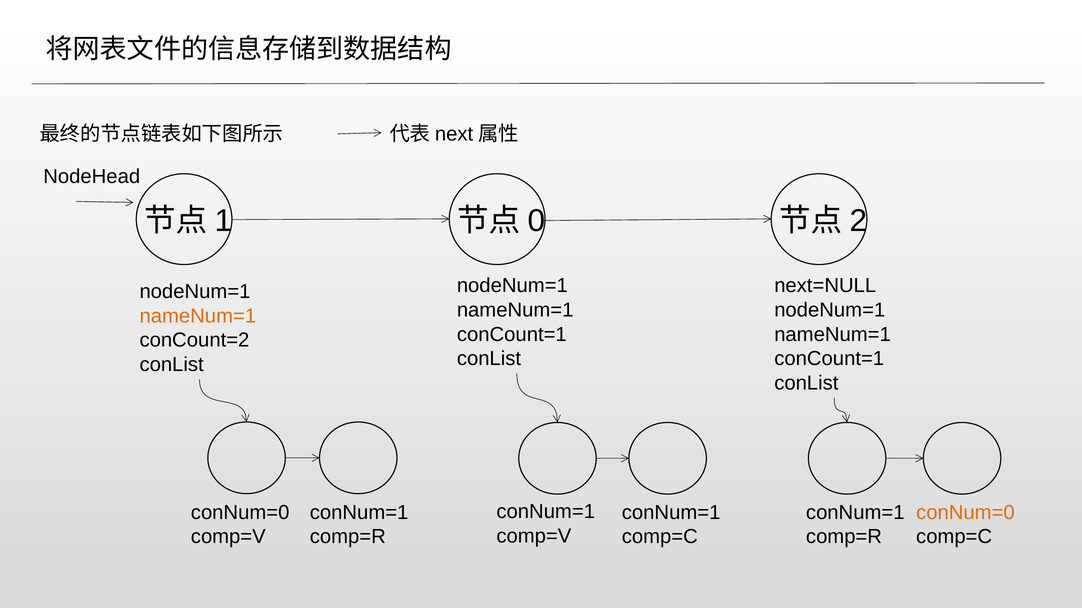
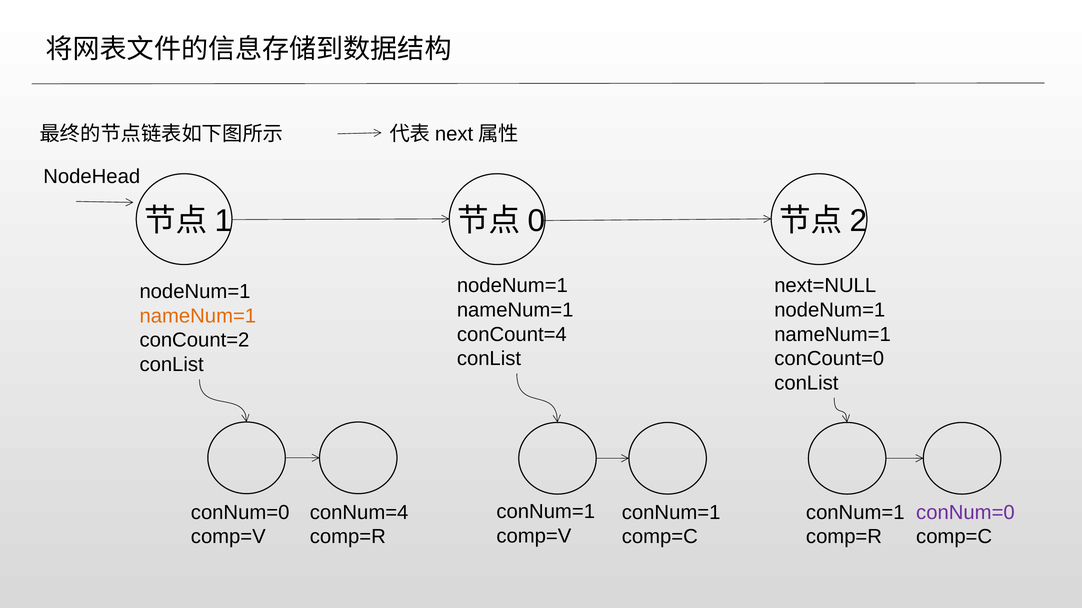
conCount=1 at (512, 335): conCount=1 -> conCount=4
conCount=1 at (829, 359): conCount=1 -> conCount=0
conNum=1 at (359, 513): conNum=1 -> conNum=4
conNum=0 at (965, 513) colour: orange -> purple
